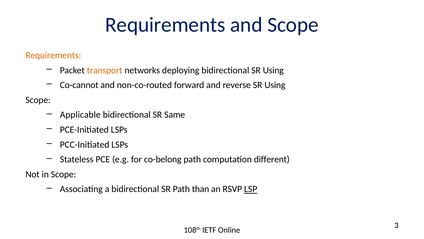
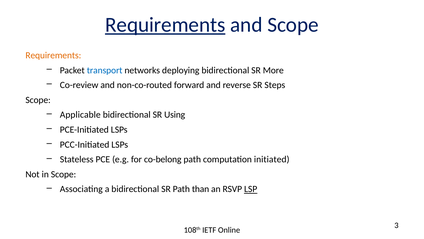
Requirements at (165, 25) underline: none -> present
transport colour: orange -> blue
bidirectional SR Using: Using -> More
Co-cannot: Co-cannot -> Co-review
reverse SR Using: Using -> Steps
Same: Same -> Using
different: different -> initiated
